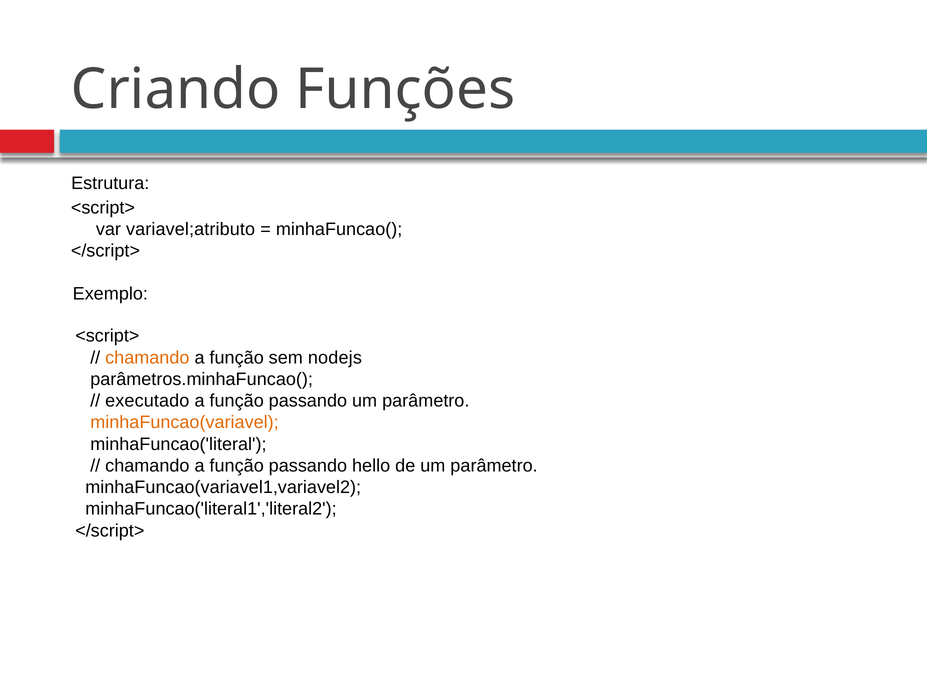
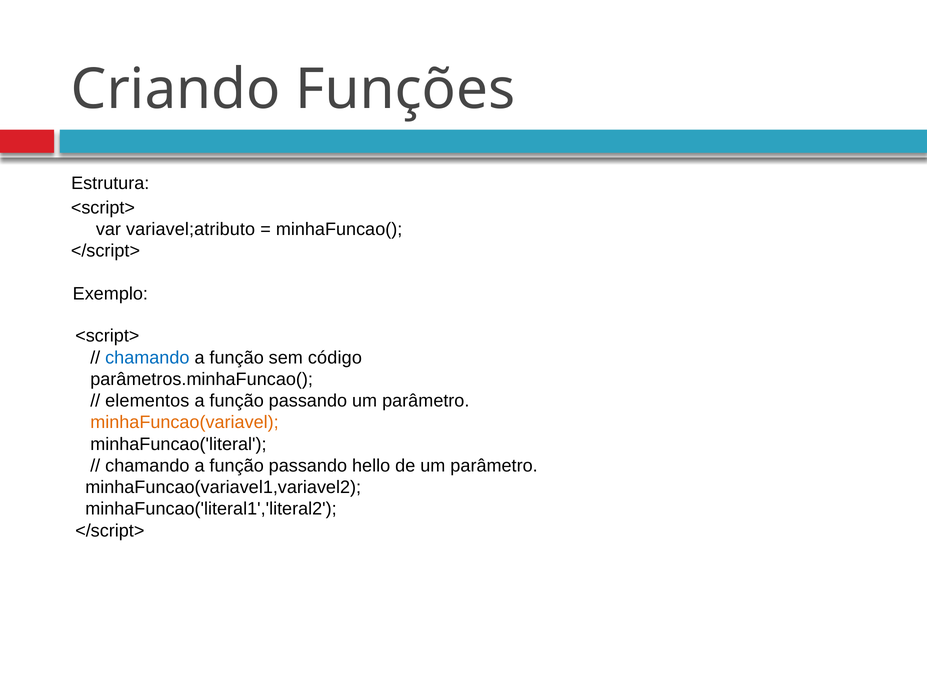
chamando at (147, 358) colour: orange -> blue
nodejs: nodejs -> código
executado: executado -> elementos
